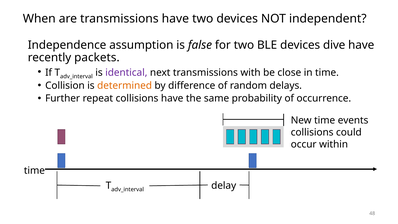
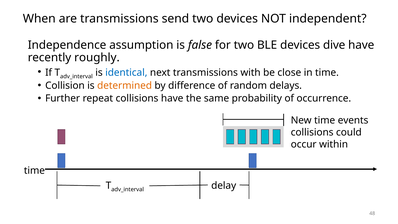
transmissions have: have -> send
packets: packets -> roughly
identical colour: purple -> blue
